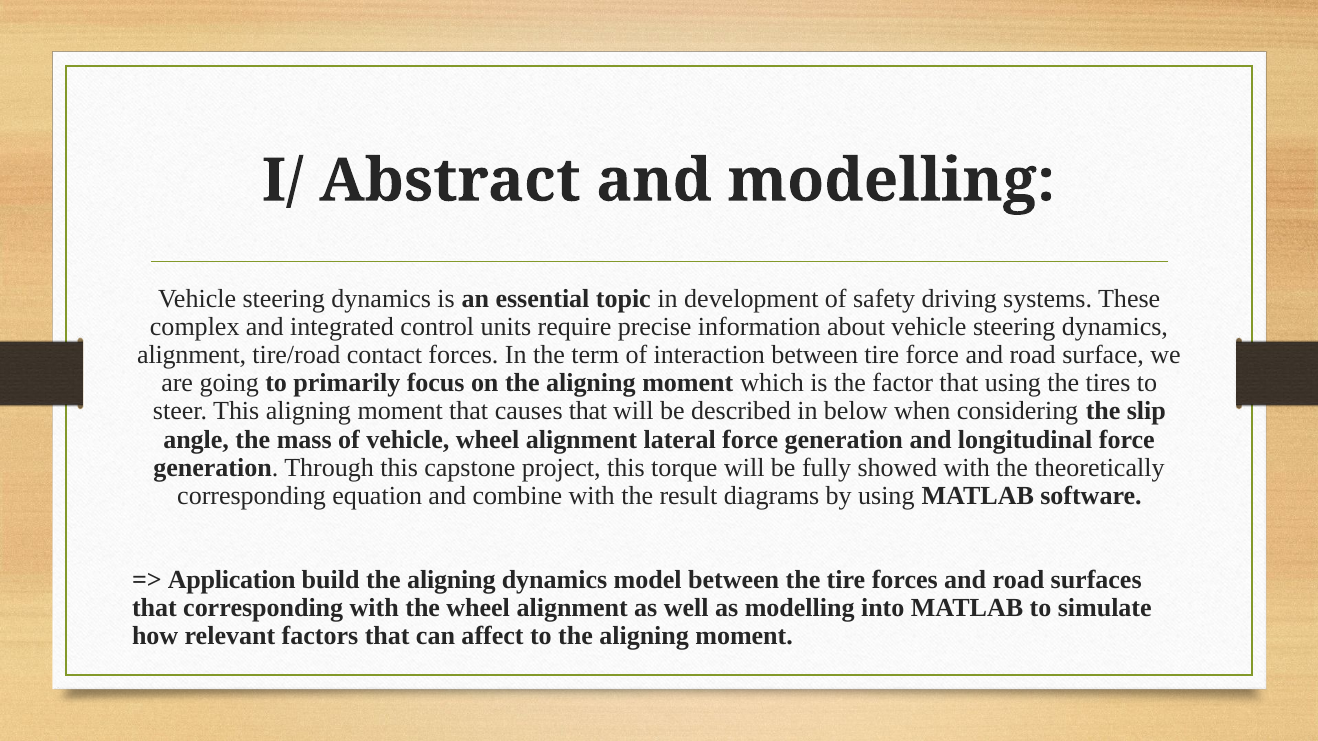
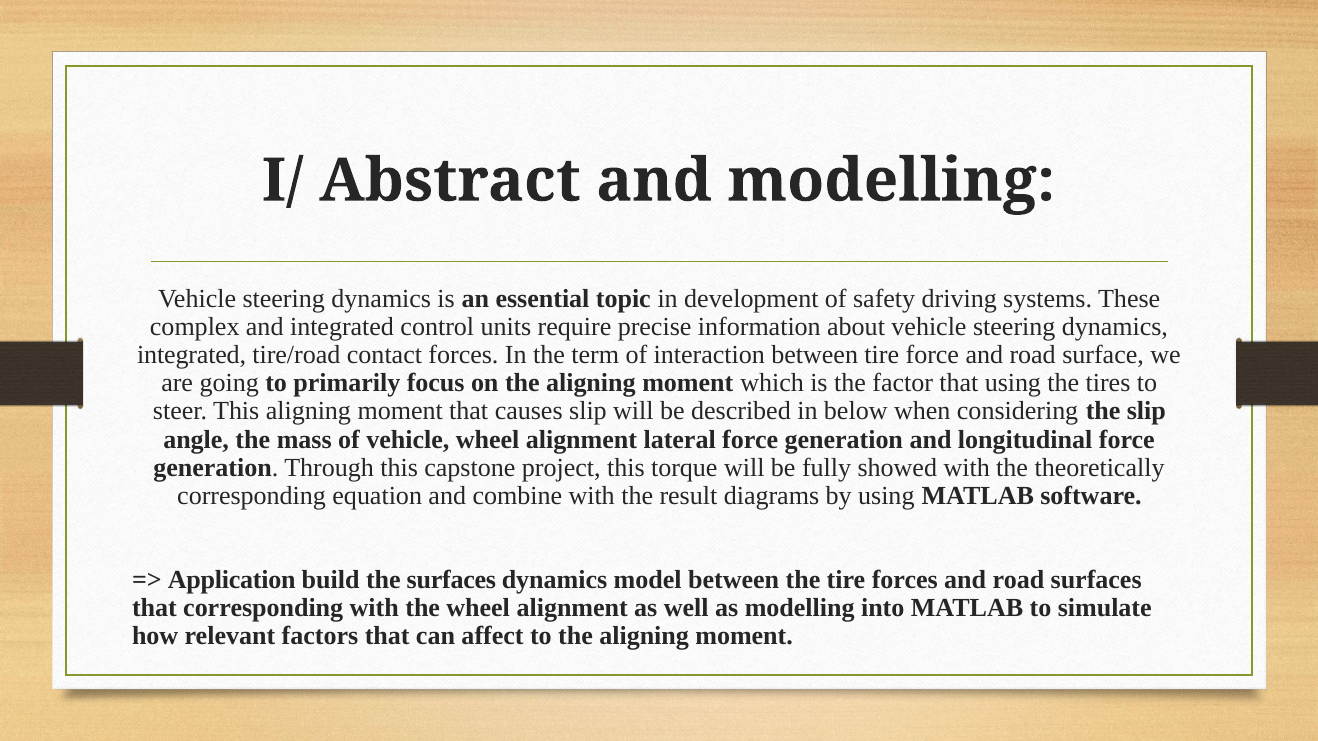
alignment at (192, 355): alignment -> integrated
causes that: that -> slip
build the aligning: aligning -> surfaces
